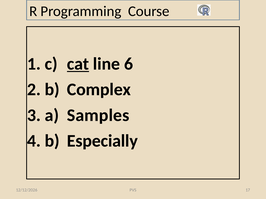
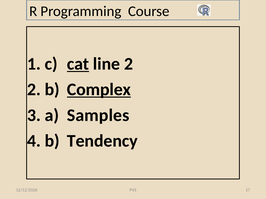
line 6: 6 -> 2
Complex underline: none -> present
Especially: Especially -> Tendency
